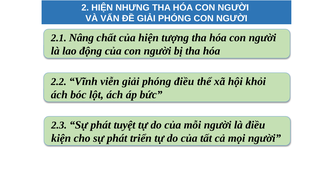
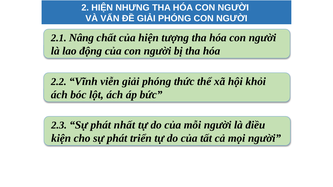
phóng điều: điều -> thức
tuyệt: tuyệt -> nhất
